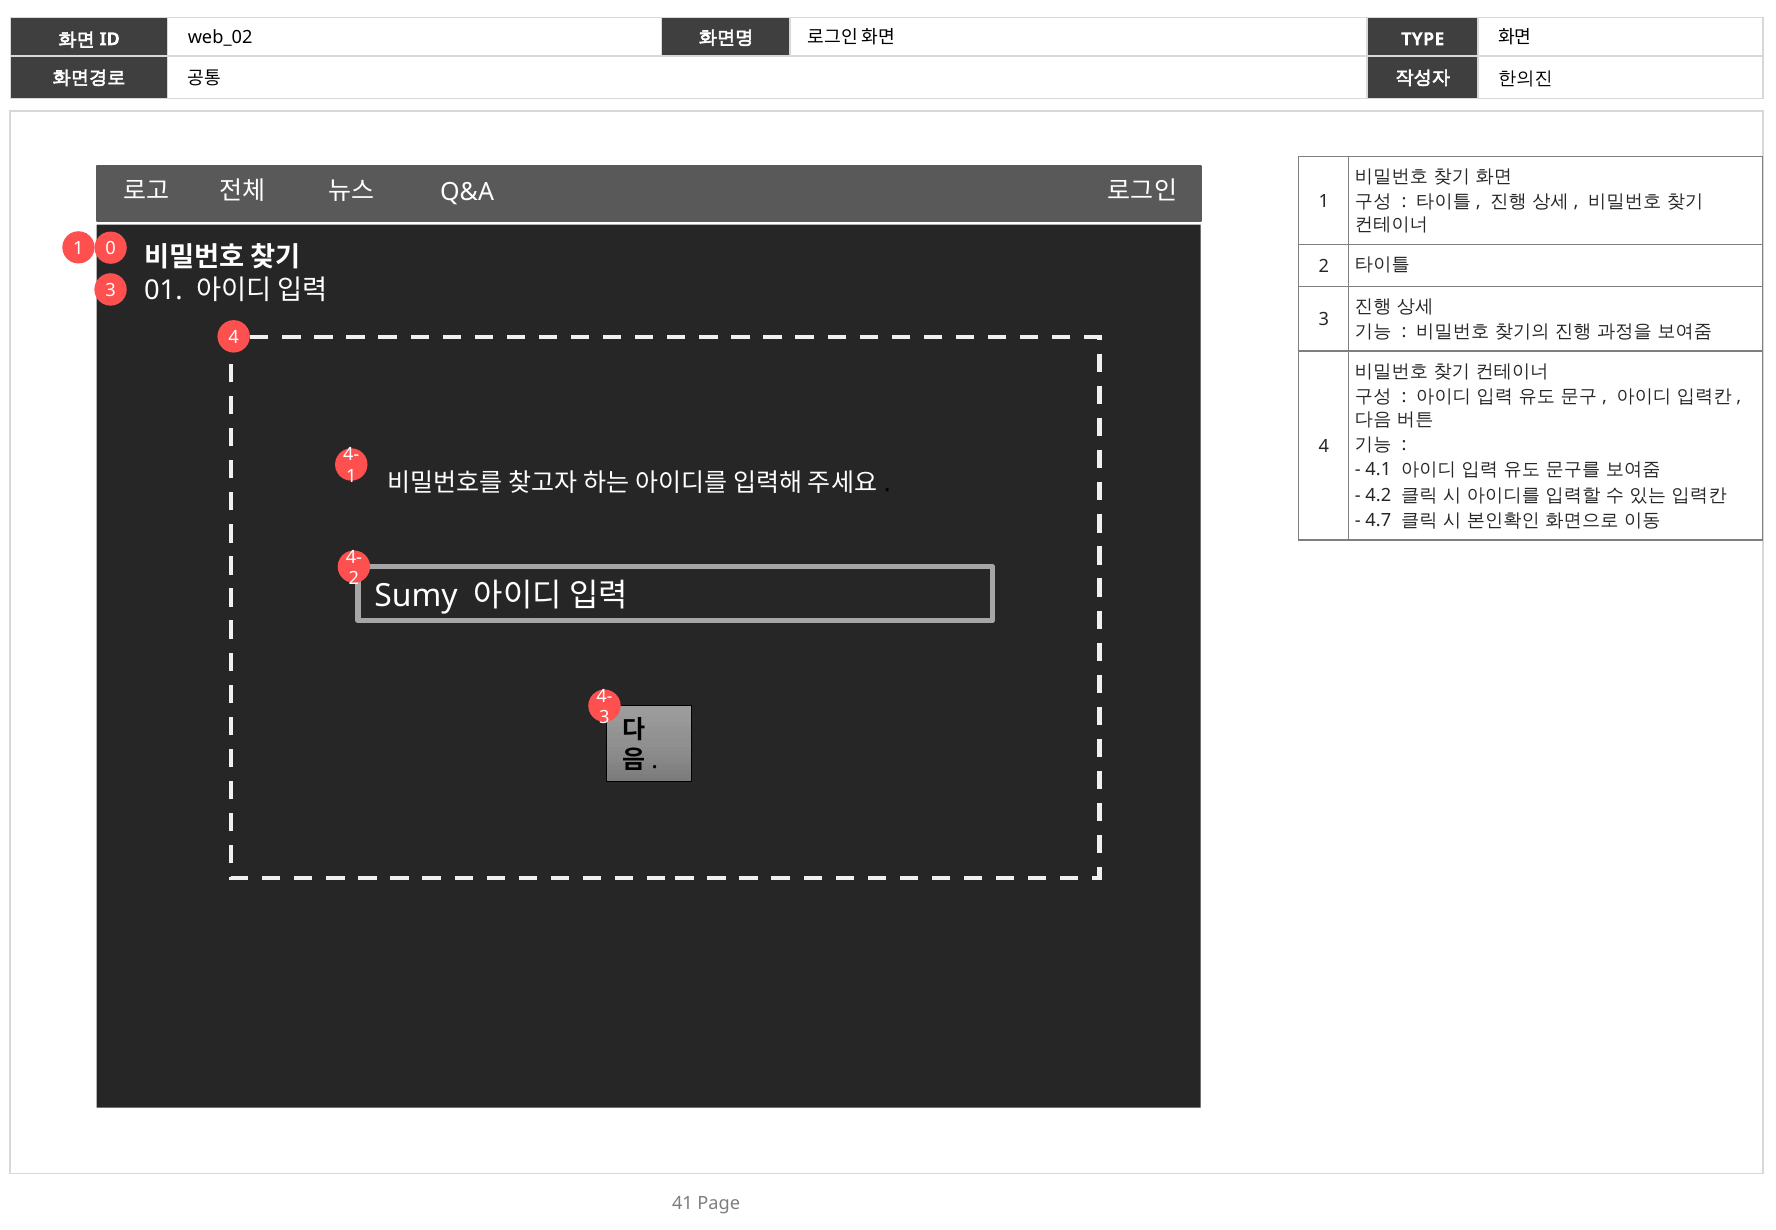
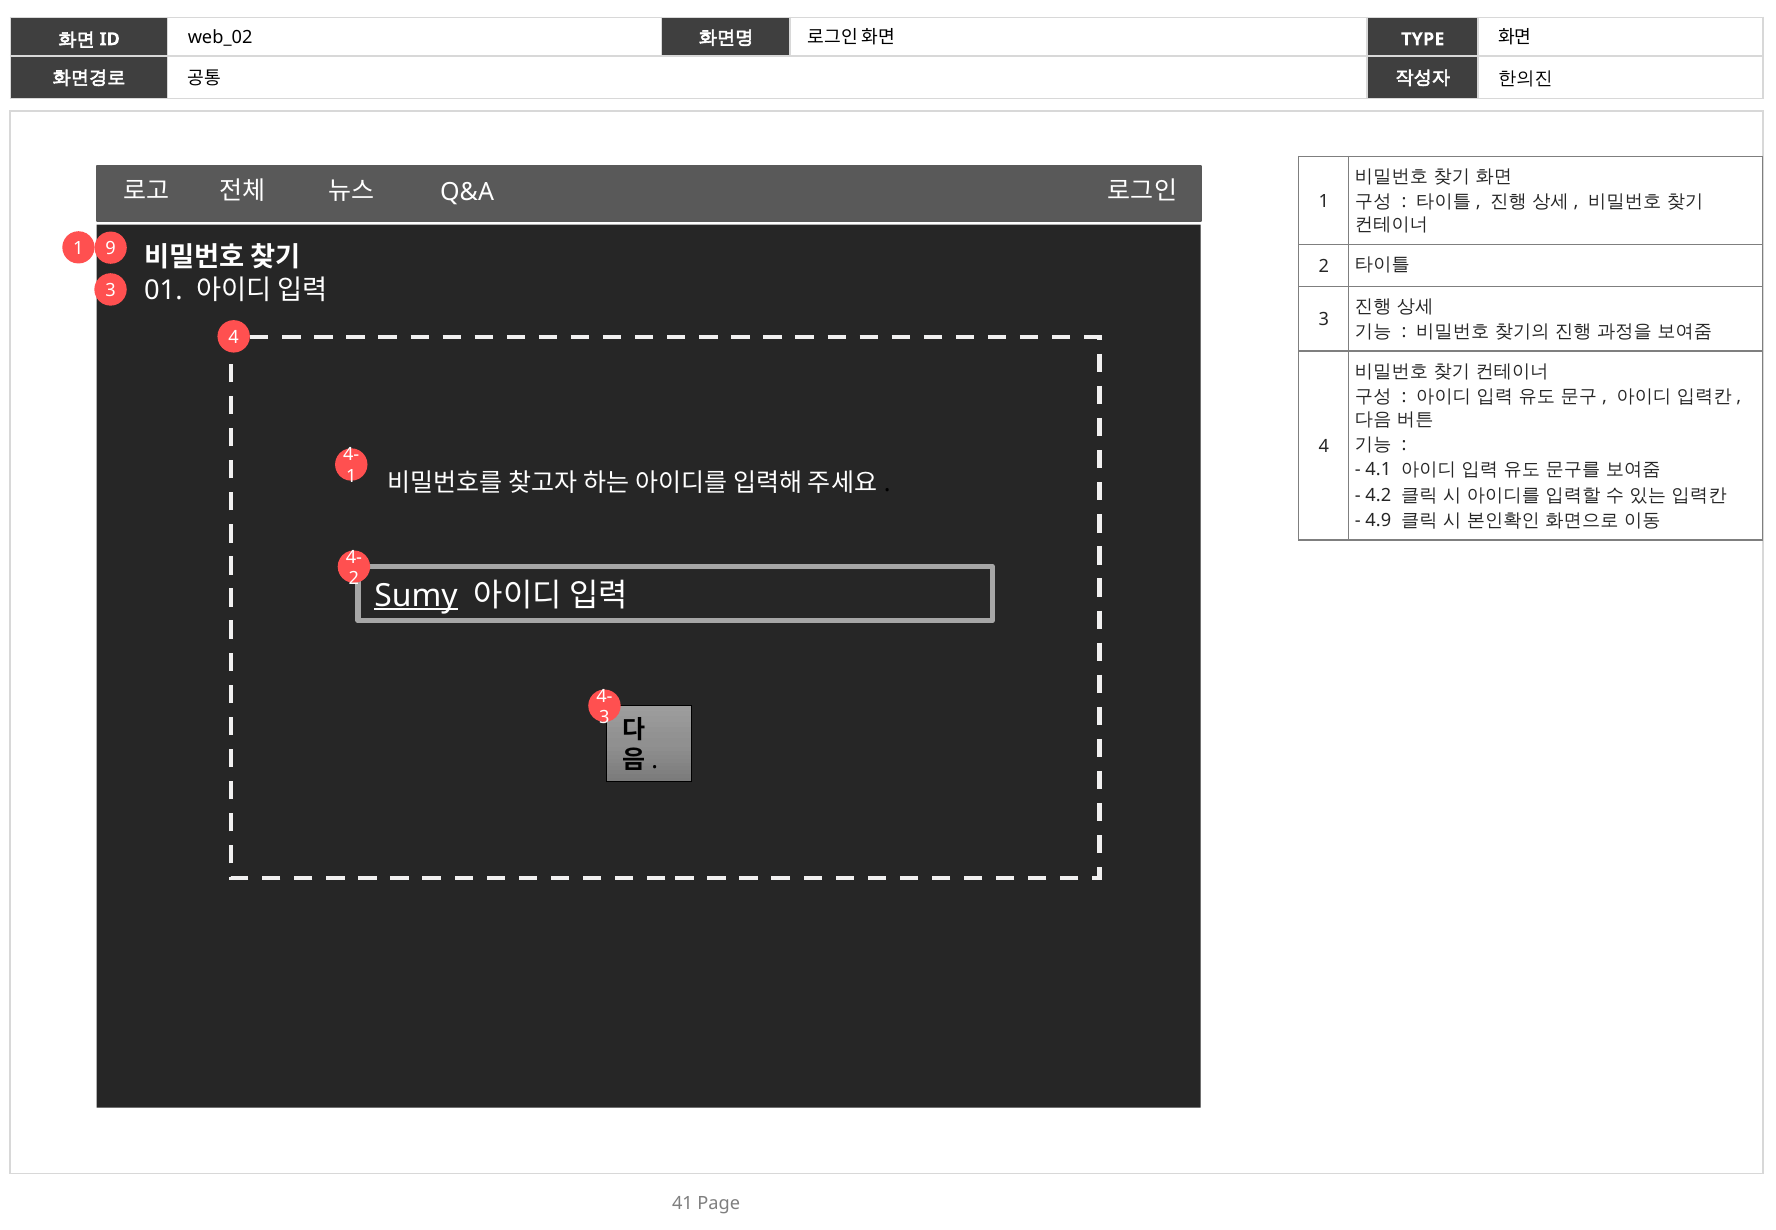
0: 0 -> 9
4.7: 4.7 -> 4.9
Sumy underline: none -> present
